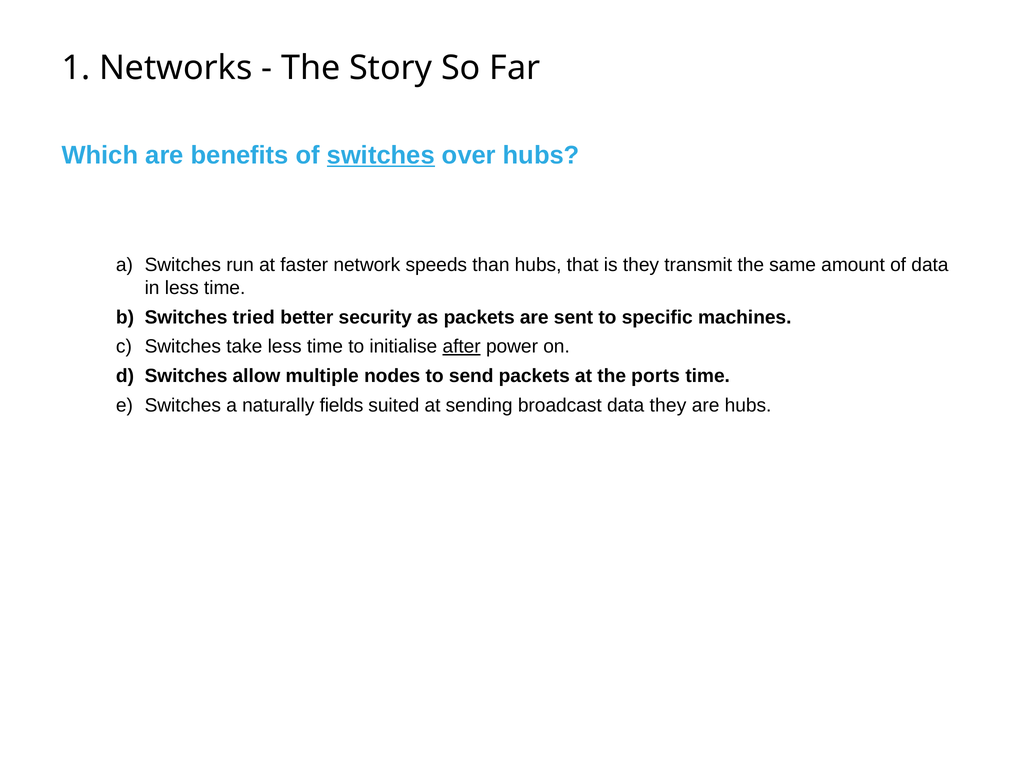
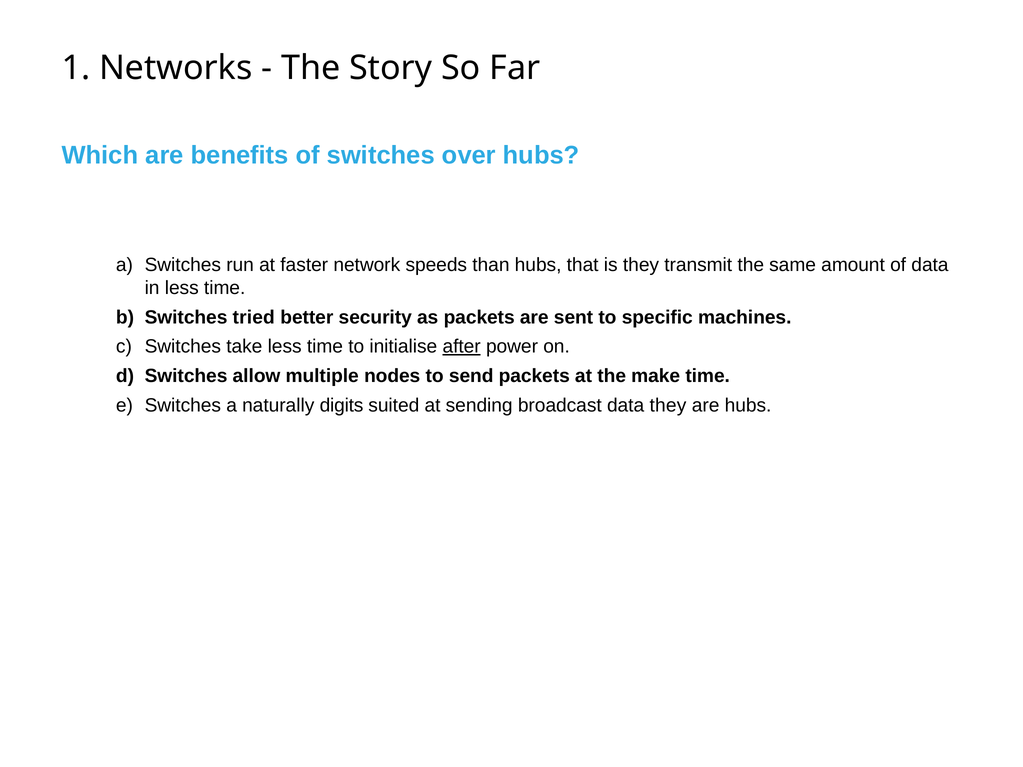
switches at (381, 155) underline: present -> none
ports: ports -> make
fields: fields -> digits
